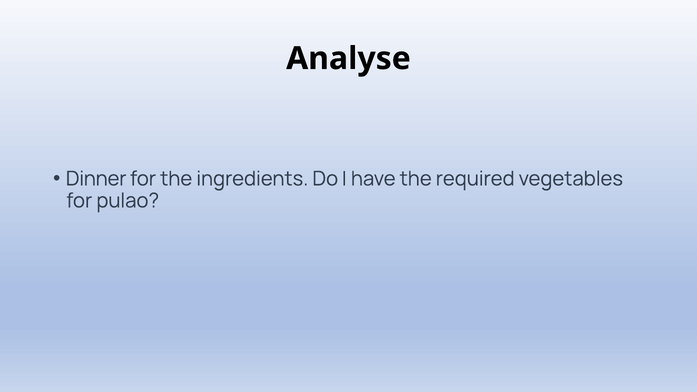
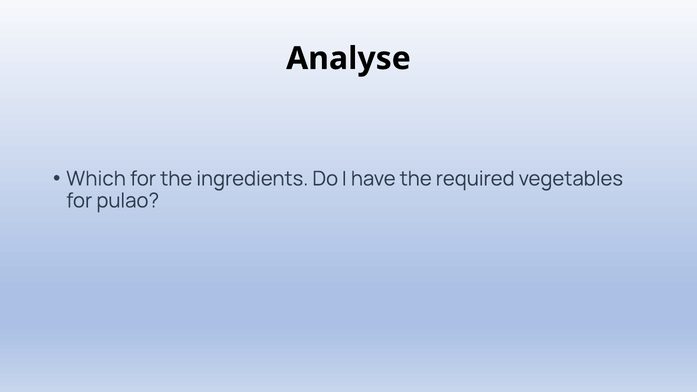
Dinner: Dinner -> Which
